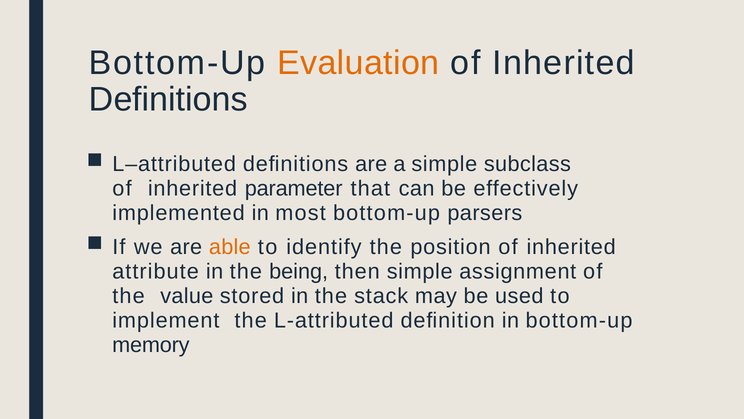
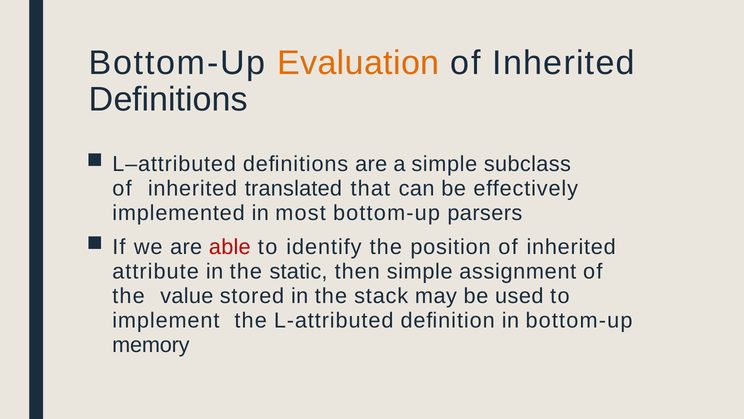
parameter: parameter -> translated
able colour: orange -> red
being: being -> static
